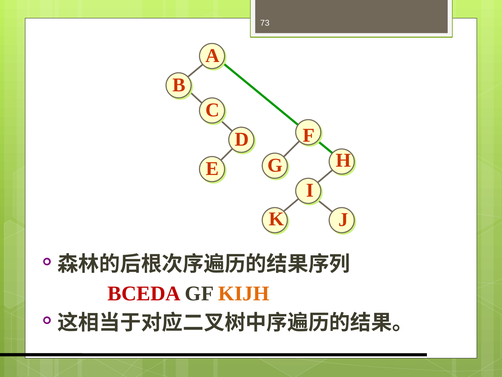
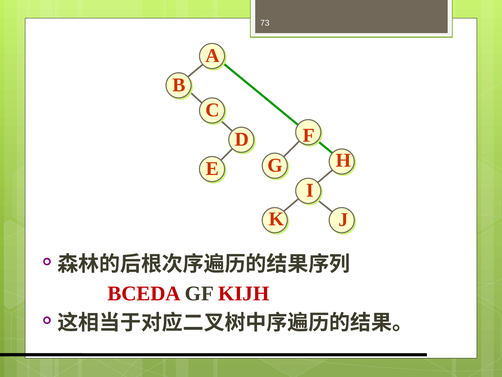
KIJH colour: orange -> red
